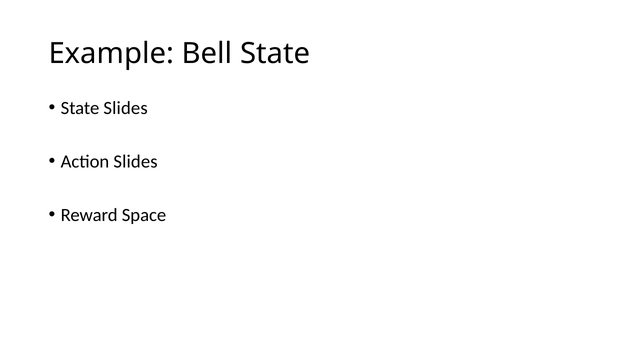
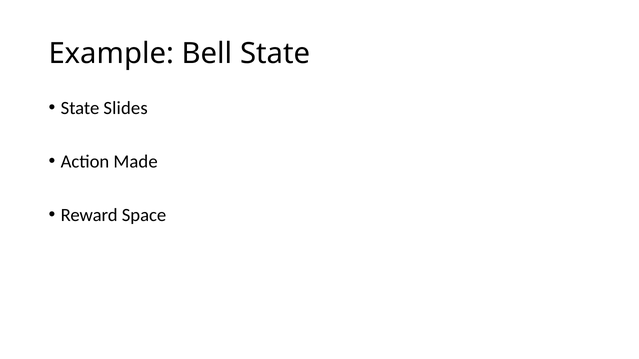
Action Slides: Slides -> Made
